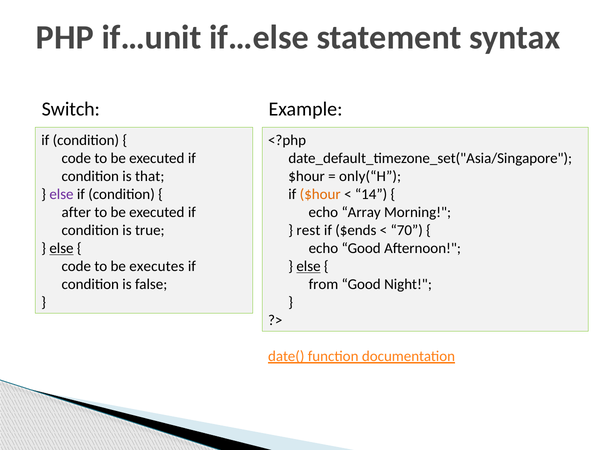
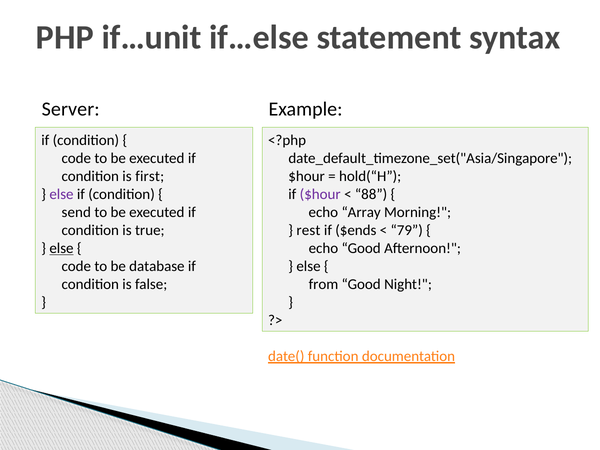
Switch: Switch -> Server
that: that -> first
only(“H: only(“H -> hold(“H
$hour at (320, 194) colour: orange -> purple
14: 14 -> 88
after: after -> send
70: 70 -> 79
executes: executes -> database
else at (309, 266) underline: present -> none
